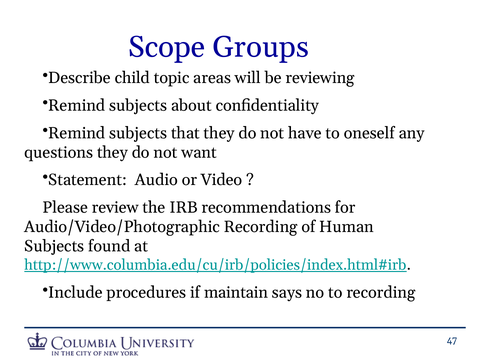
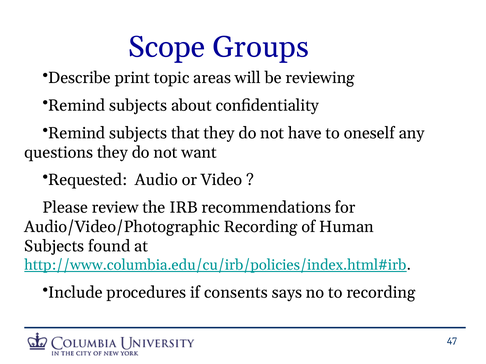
child: child -> print
Statement: Statement -> Requested
maintain: maintain -> consents
